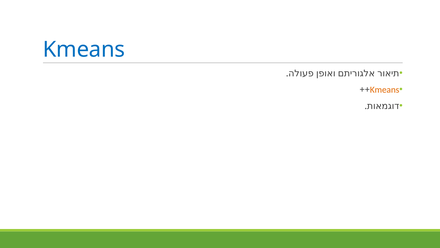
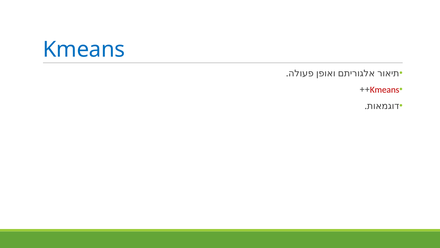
Kmeans at (385, 89) colour: orange -> red
